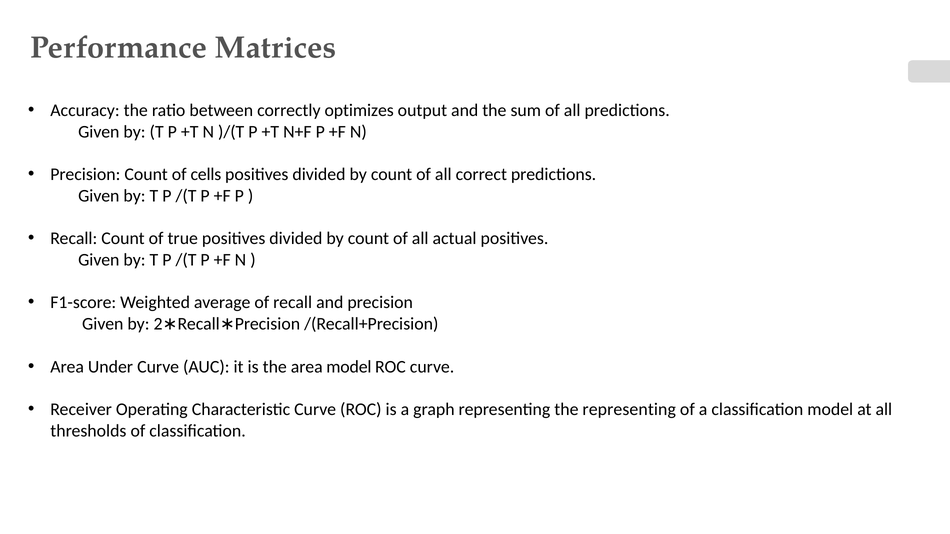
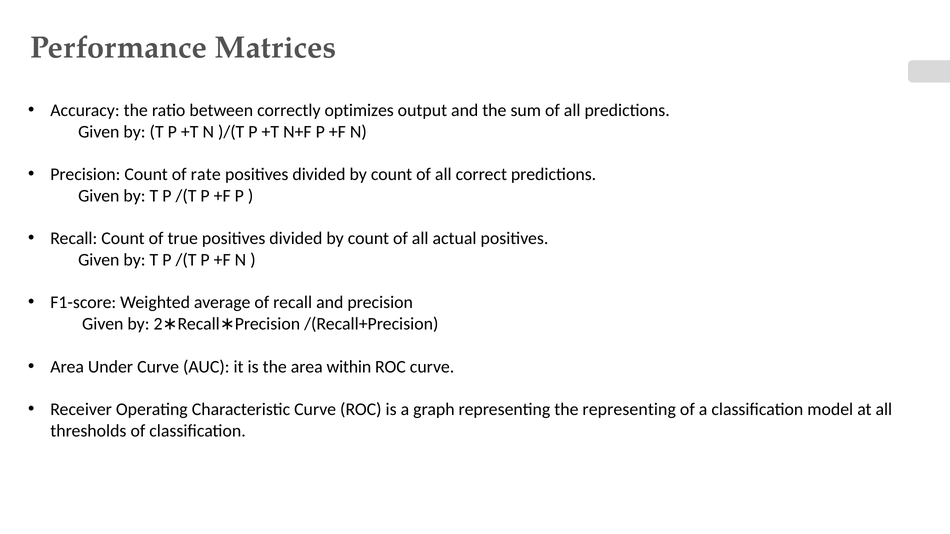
cells: cells -> rate
area model: model -> within
